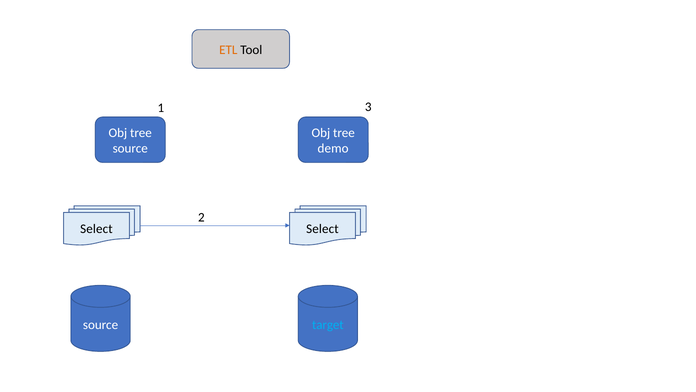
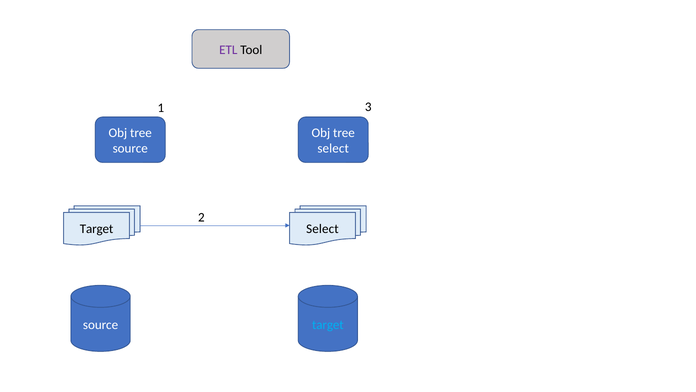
ETL colour: orange -> purple
demo at (333, 148): demo -> select
Select at (96, 229): Select -> Target
